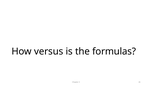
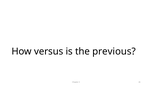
formulas: formulas -> previous
